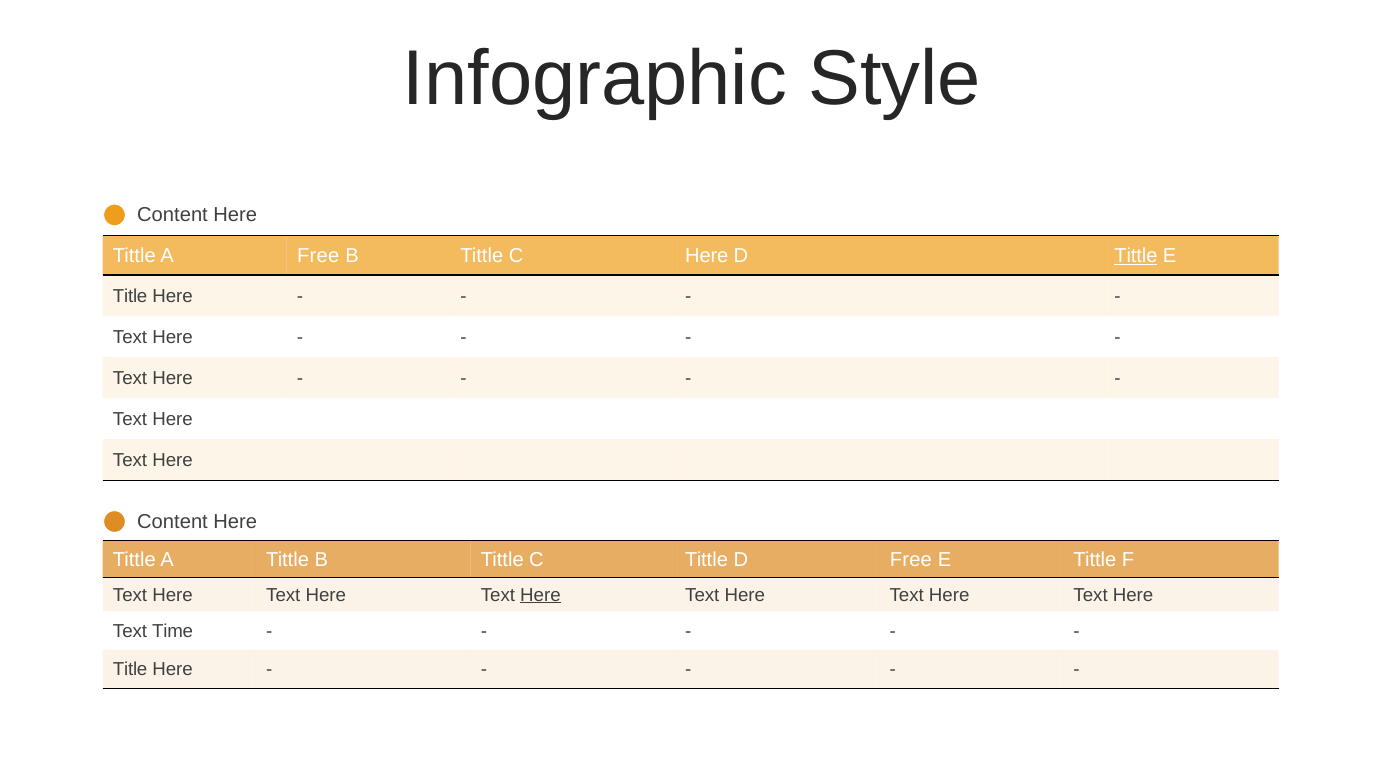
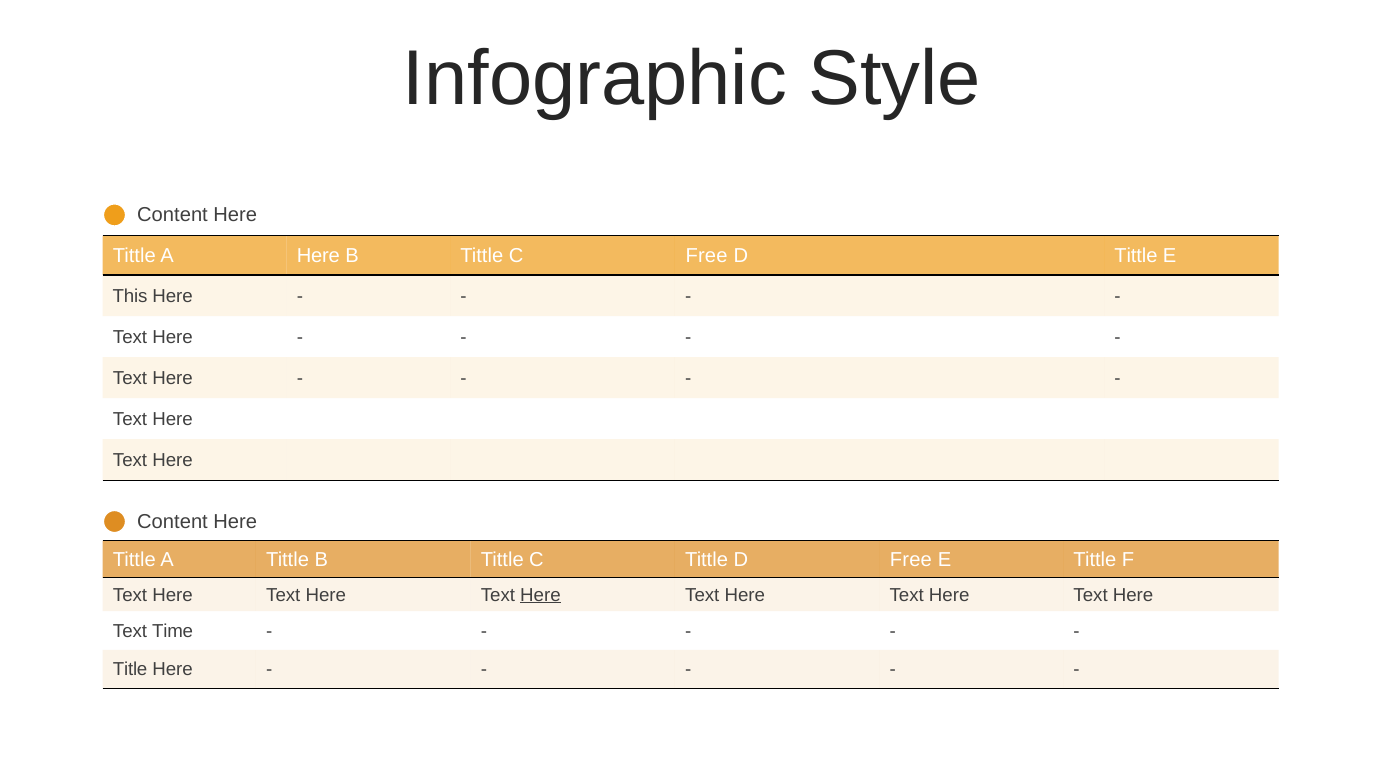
A Free: Free -> Here
C Here: Here -> Free
Tittle at (1136, 256) underline: present -> none
Title at (130, 296): Title -> This
